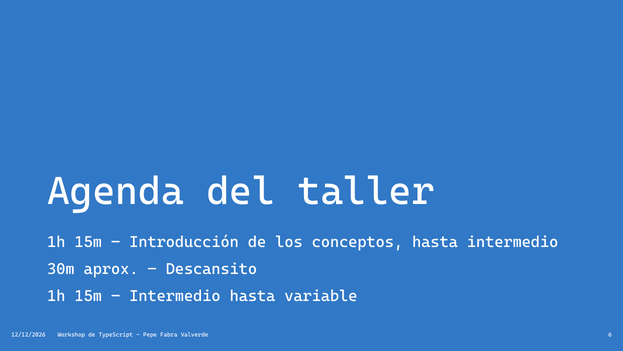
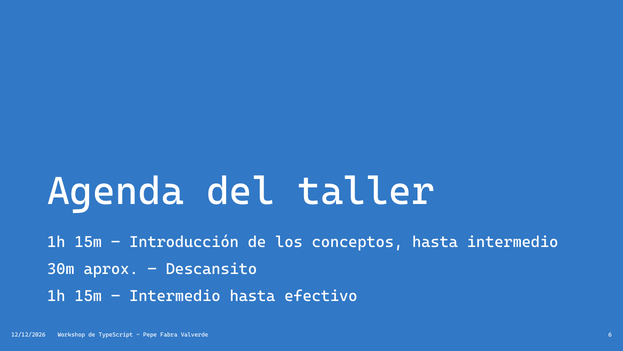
variable: variable -> efectivo
